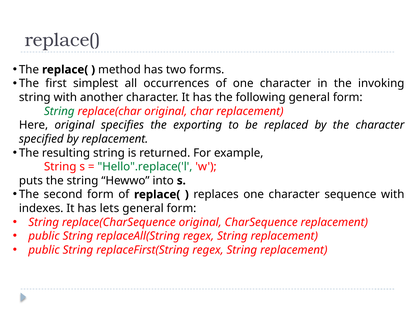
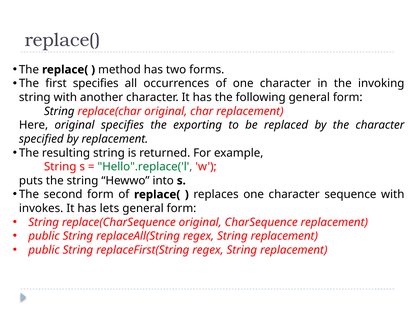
first simplest: simplest -> specifies
String at (59, 111) colour: green -> black
indexes: indexes -> invokes
